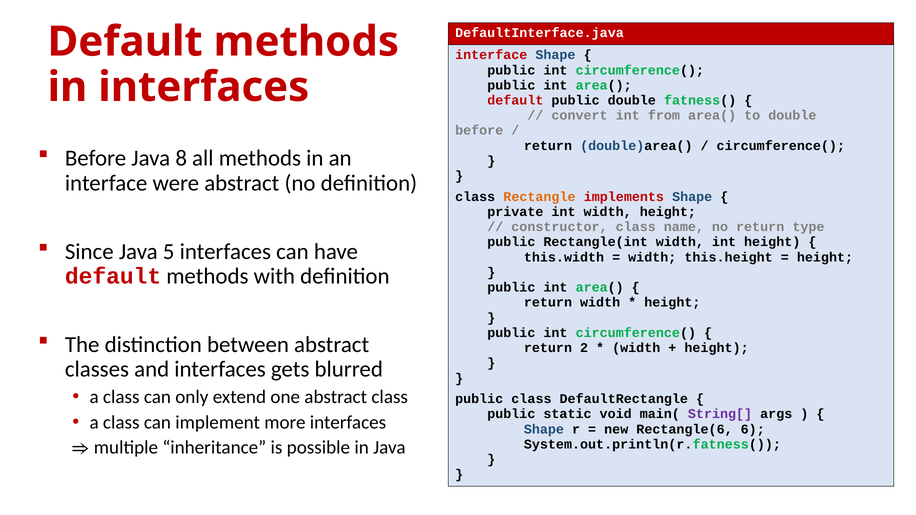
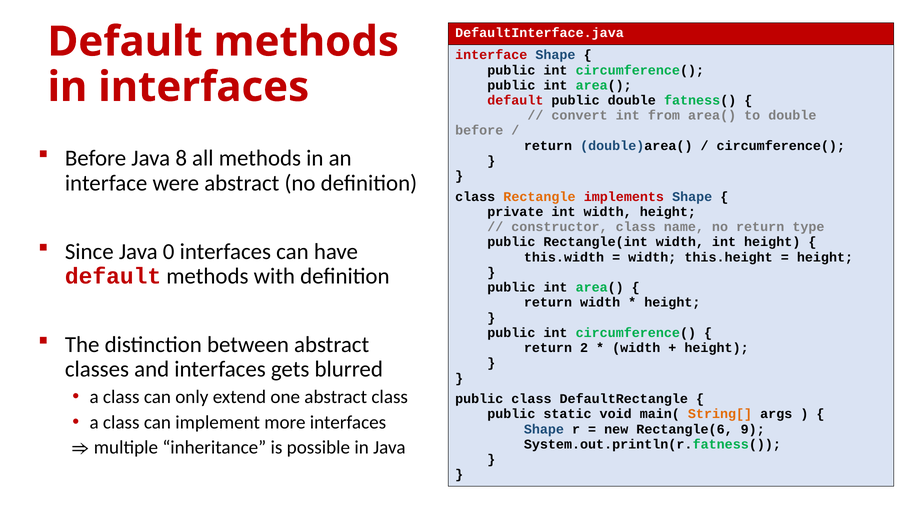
5: 5 -> 0
String[ colour: purple -> orange
6: 6 -> 9
